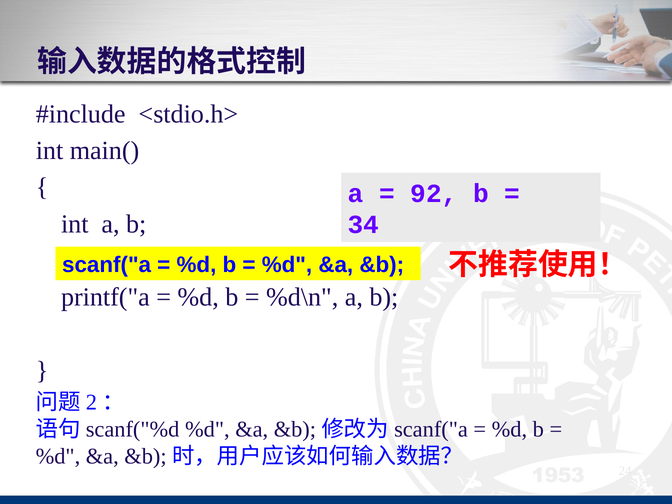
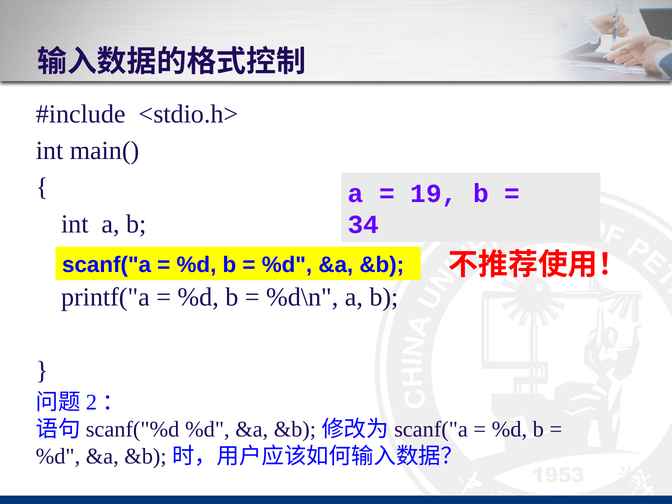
92: 92 -> 19
